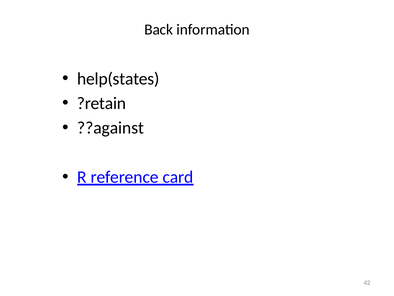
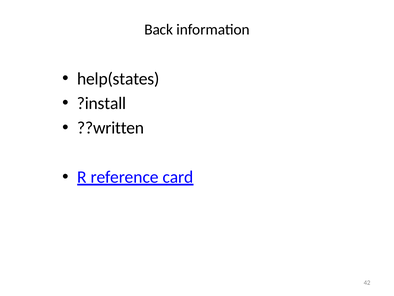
?retain: ?retain -> ?install
??against: ??against -> ??written
